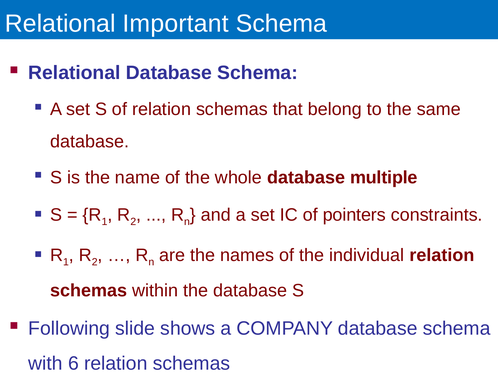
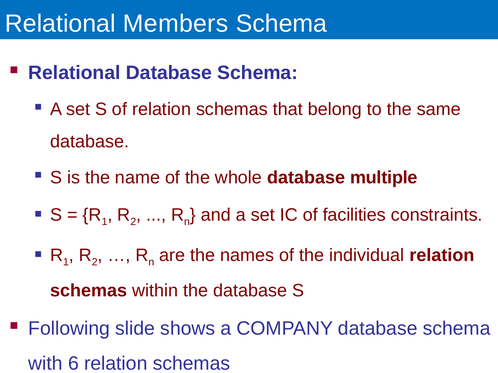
Important: Important -> Members
pointers: pointers -> facilities
